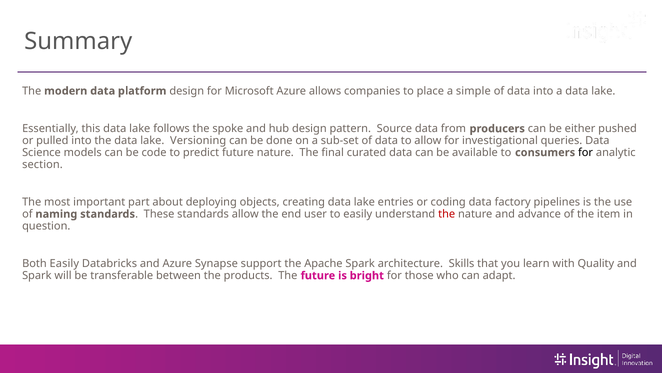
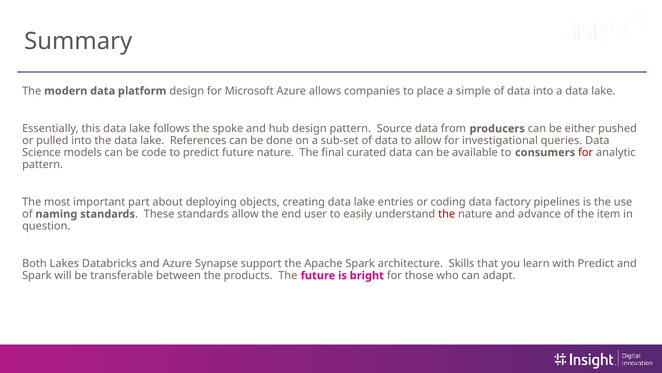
Versioning: Versioning -> References
for at (586, 152) colour: black -> red
section at (42, 164): section -> pattern
Both Easily: Easily -> Lakes
with Quality: Quality -> Predict
